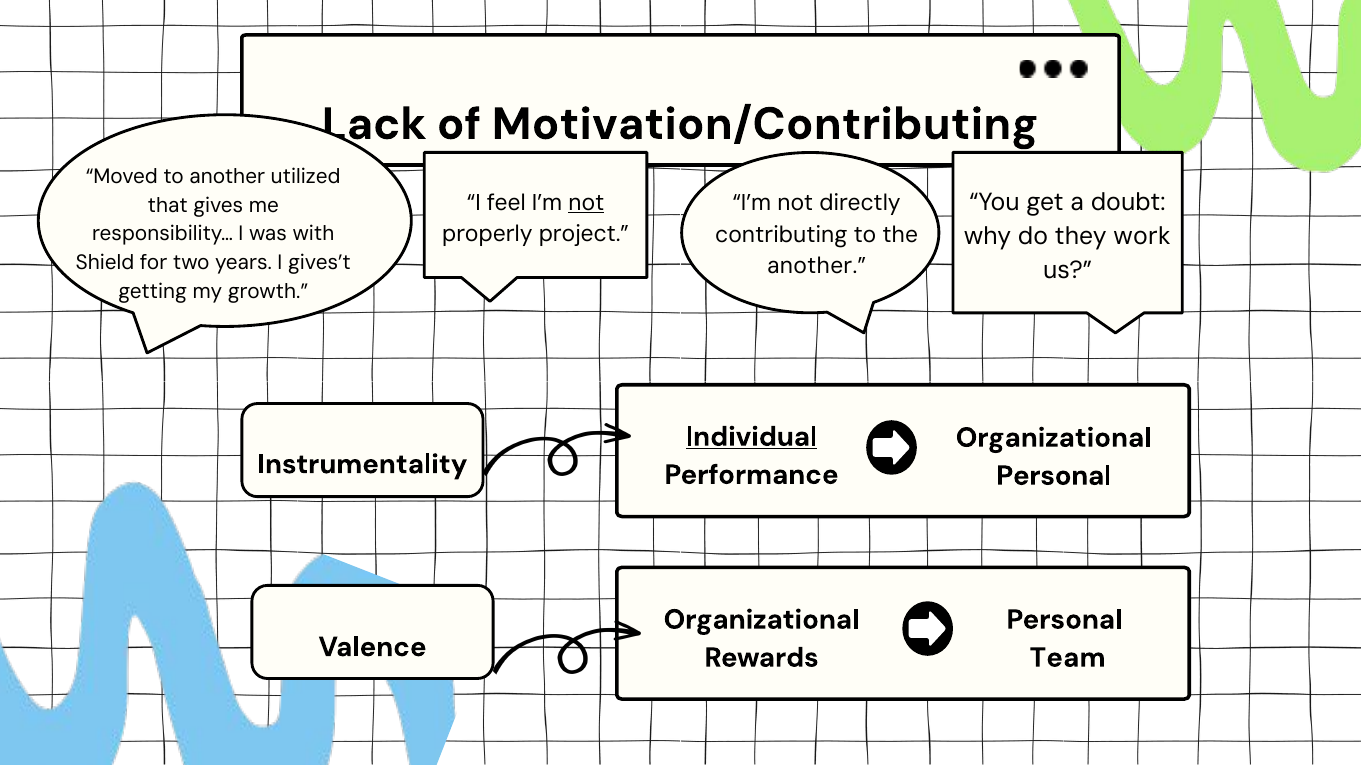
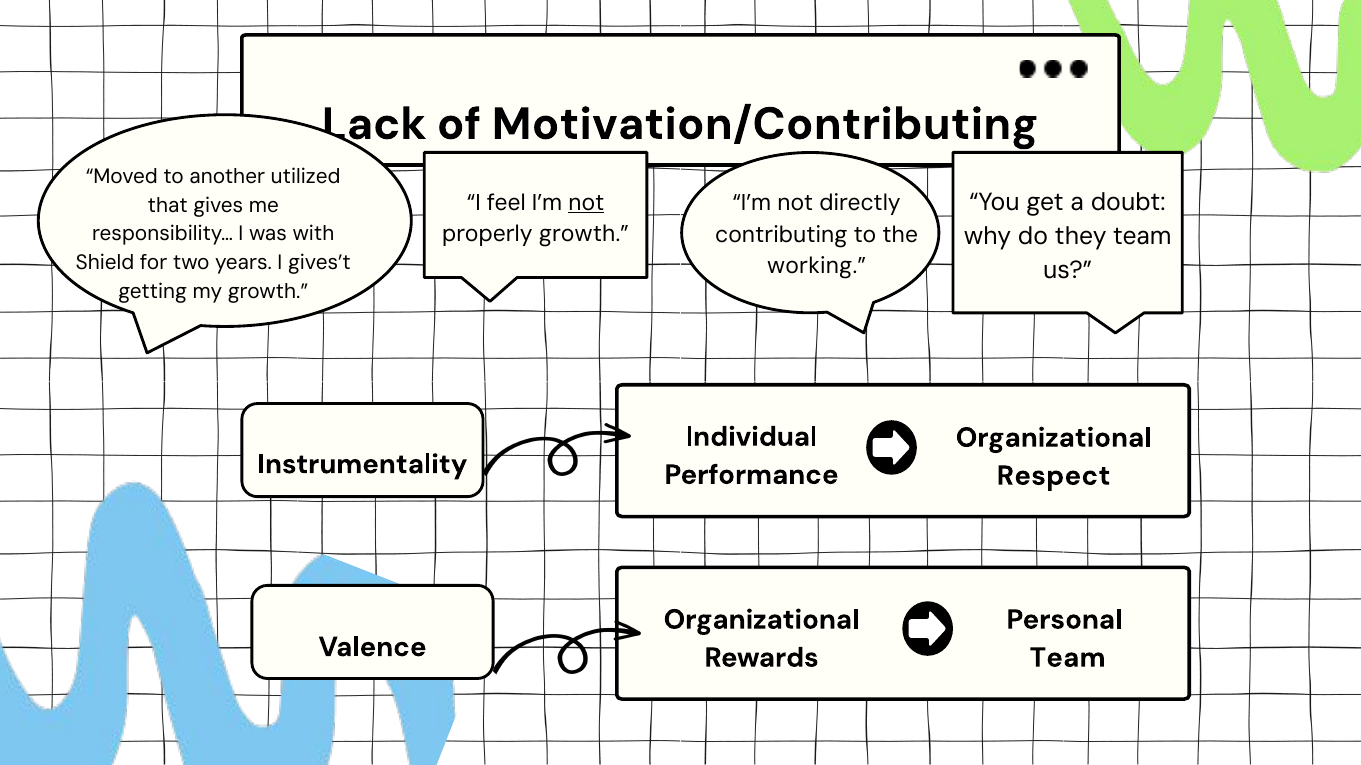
properly project: project -> growth
they work: work -> team
another at (817, 267): another -> working
Individual underline: present -> none
Personal at (1054, 476): Personal -> Respect
